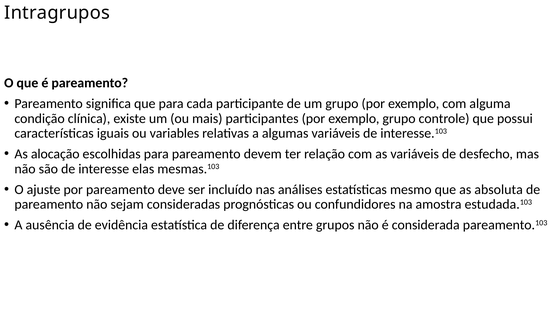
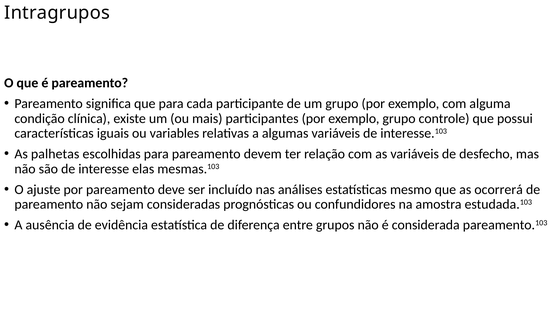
alocação: alocação -> palhetas
absoluta: absoluta -> ocorrerá
